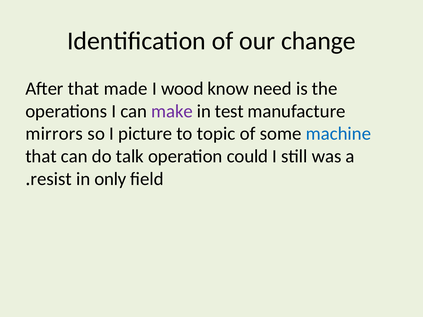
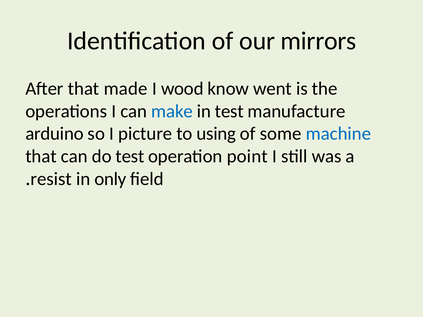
change: change -> mirrors
need: need -> went
make colour: purple -> blue
mirrors: mirrors -> arduino
topic: topic -> using
do talk: talk -> test
could: could -> point
